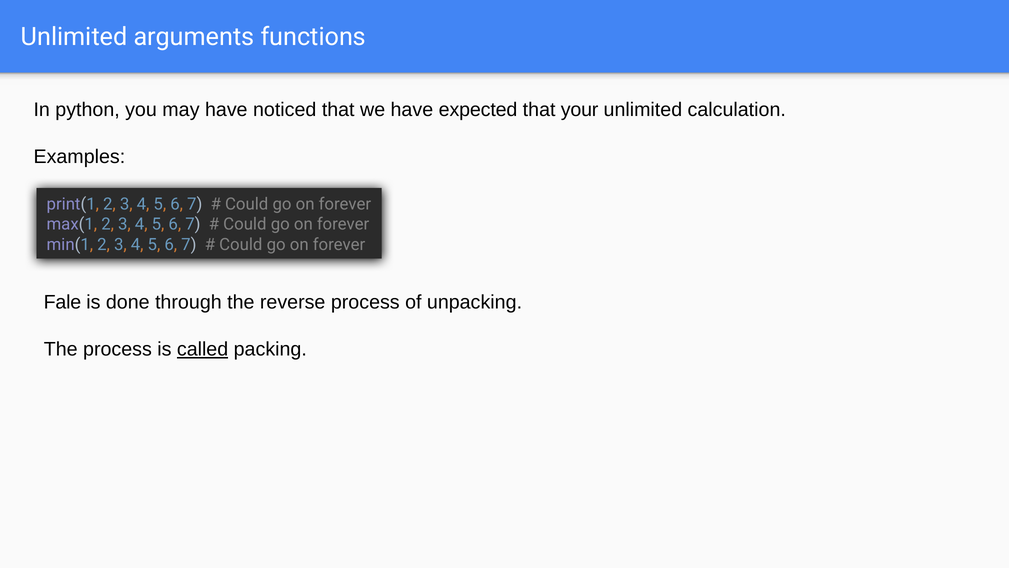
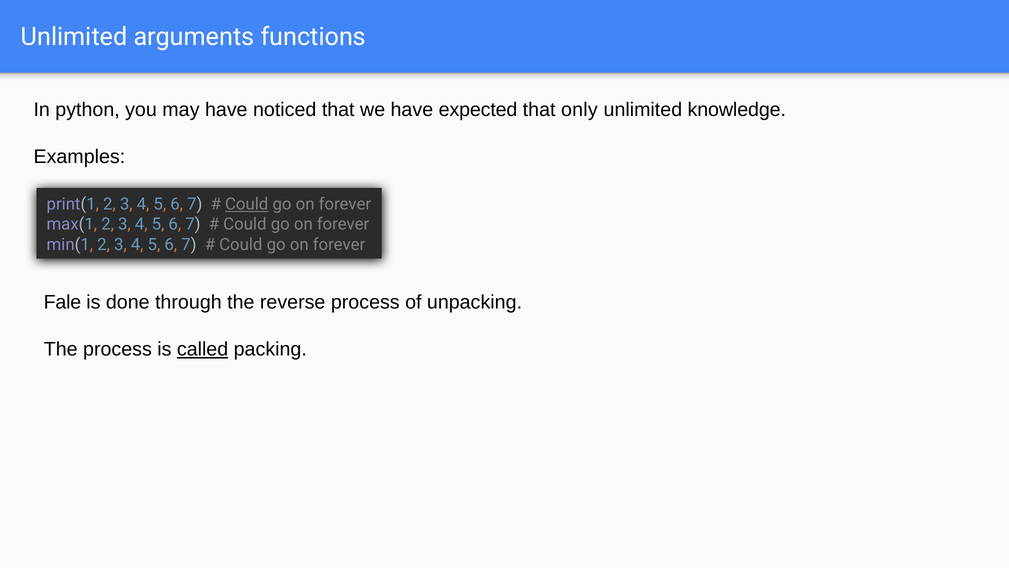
your: your -> only
calculation: calculation -> knowledge
Could at (247, 204) underline: none -> present
